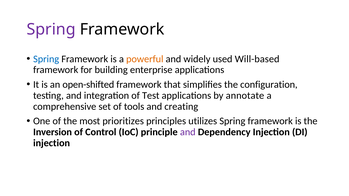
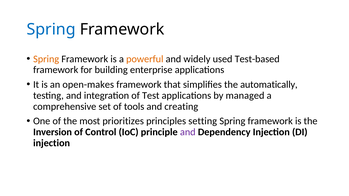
Spring at (51, 29) colour: purple -> blue
Spring at (46, 59) colour: blue -> orange
Will-based: Will-based -> Test-based
open-shifted: open-shifted -> open-makes
configuration: configuration -> automatically
annotate: annotate -> managed
utilizes: utilizes -> setting
